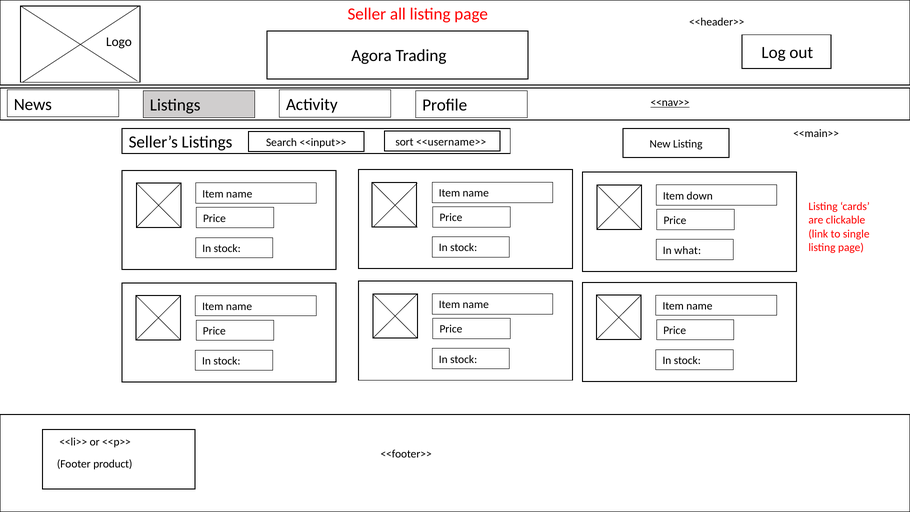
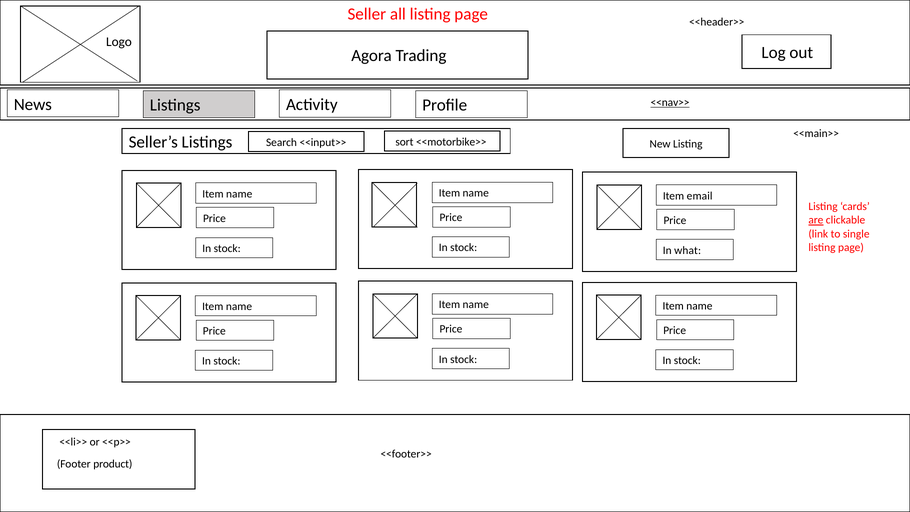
<<username>>: <<username>> -> <<motorbike>>
down: down -> email
are underline: none -> present
